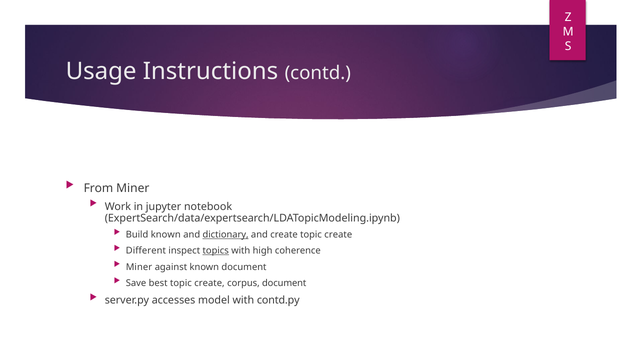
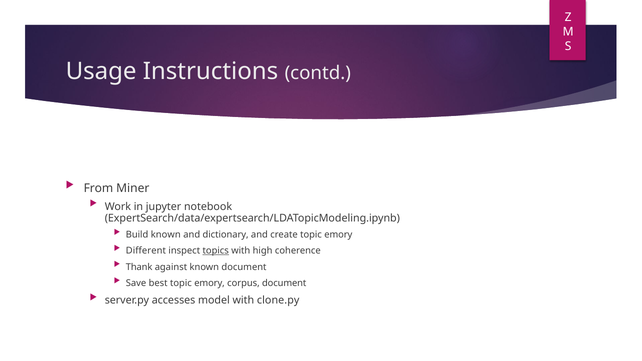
dictionary underline: present -> none
create topic create: create -> emory
Miner at (139, 267): Miner -> Thank
best topic create: create -> emory
contd.py: contd.py -> clone.py
